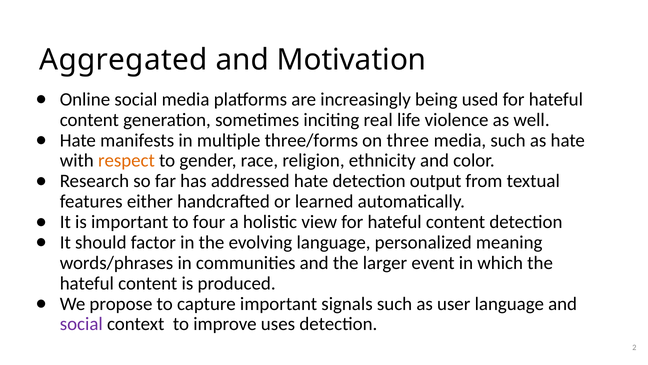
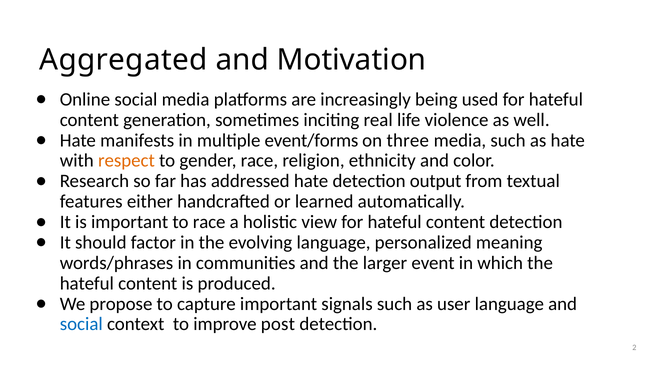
three/forms: three/forms -> event/forms
to four: four -> race
social at (81, 324) colour: purple -> blue
uses: uses -> post
